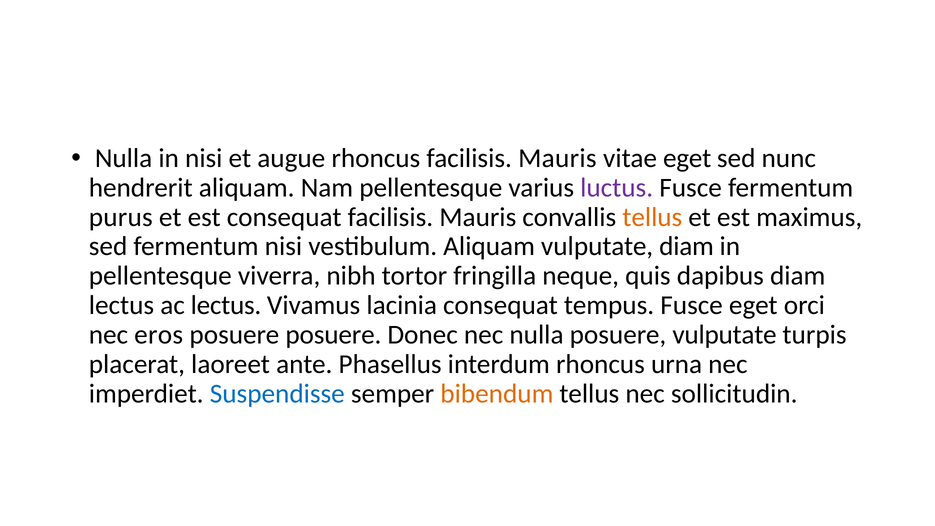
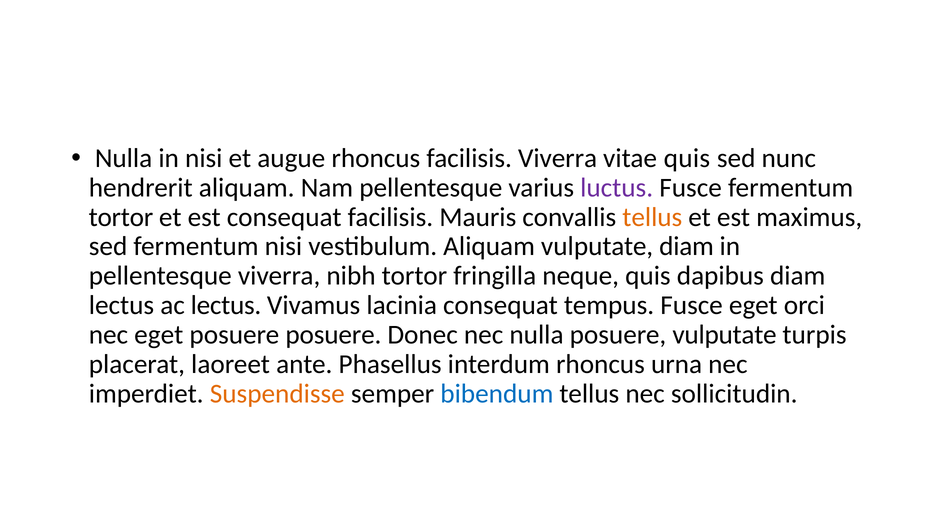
rhoncus facilisis Mauris: Mauris -> Viverra
vitae eget: eget -> quis
purus at (121, 217): purus -> tortor
nec eros: eros -> eget
Suspendisse colour: blue -> orange
bibendum colour: orange -> blue
